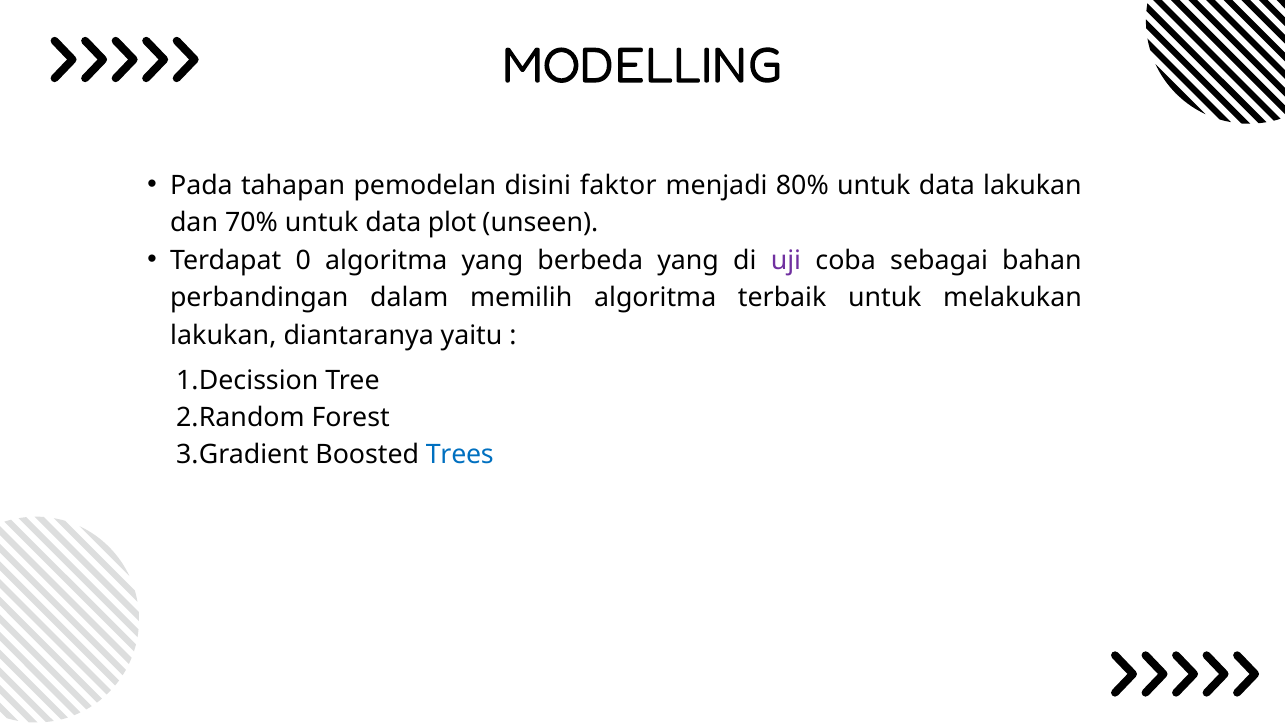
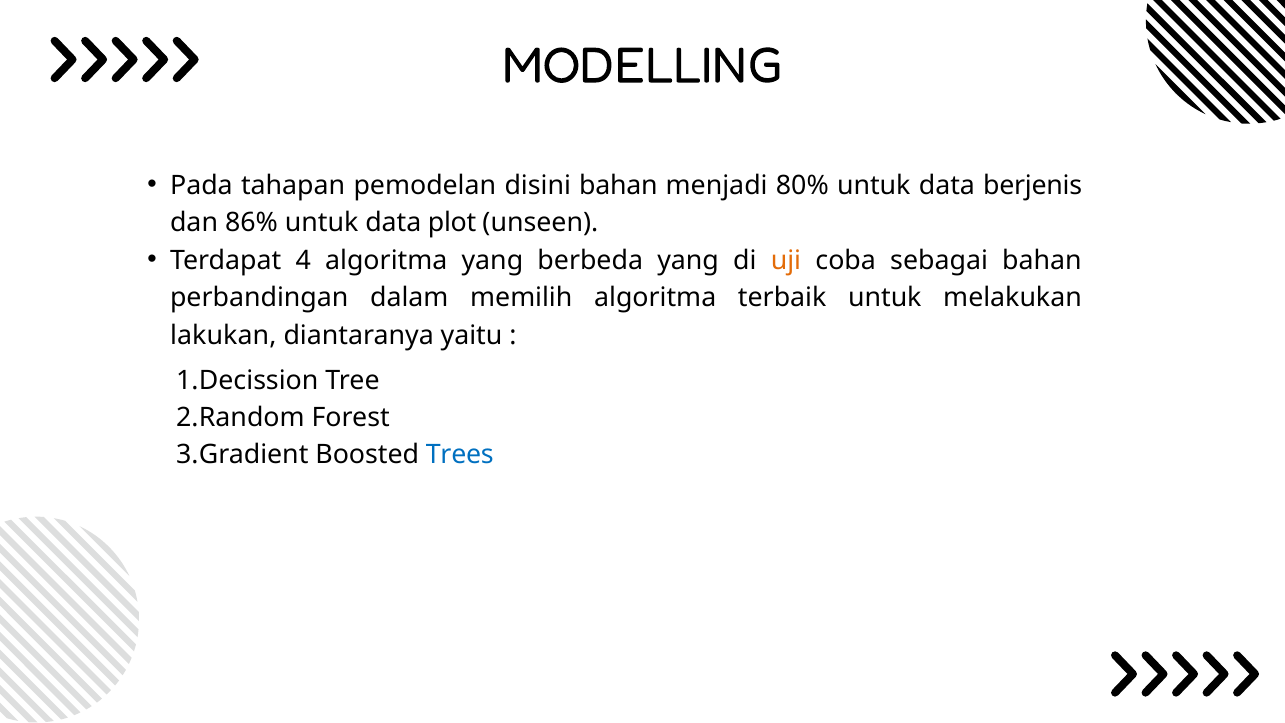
disini faktor: faktor -> bahan
data lakukan: lakukan -> berjenis
70%: 70% -> 86%
0: 0 -> 4
uji colour: purple -> orange
